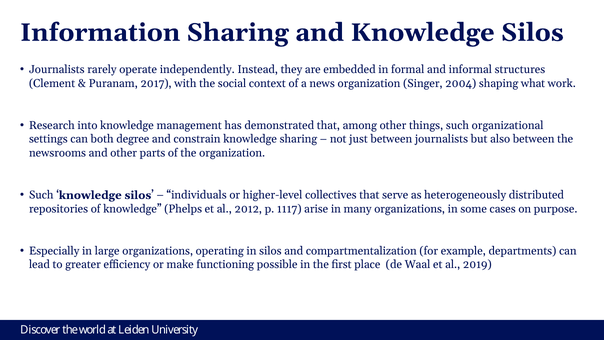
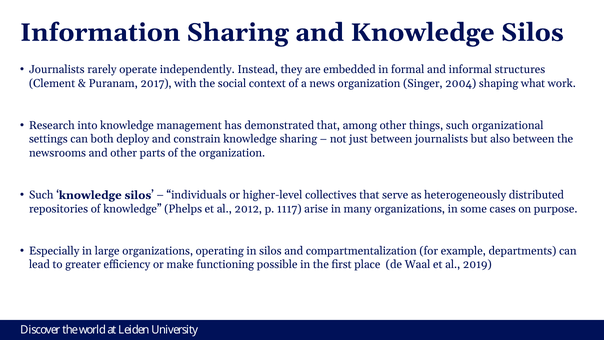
degree: degree -> deploy
